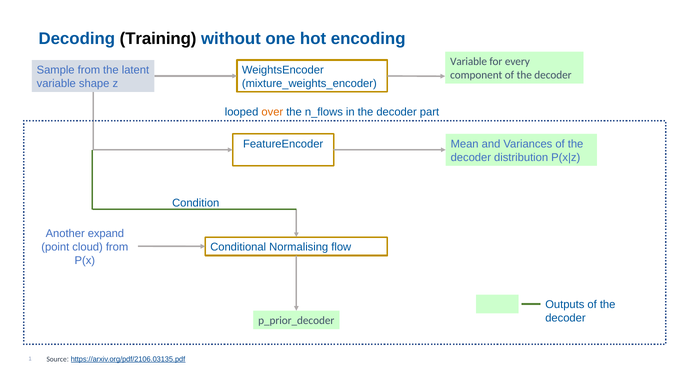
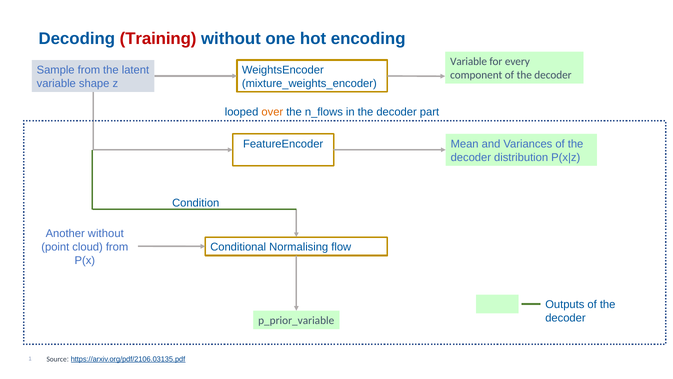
Training colour: black -> red
Another expand: expand -> without
p_prior_decoder: p_prior_decoder -> p_prior_variable
